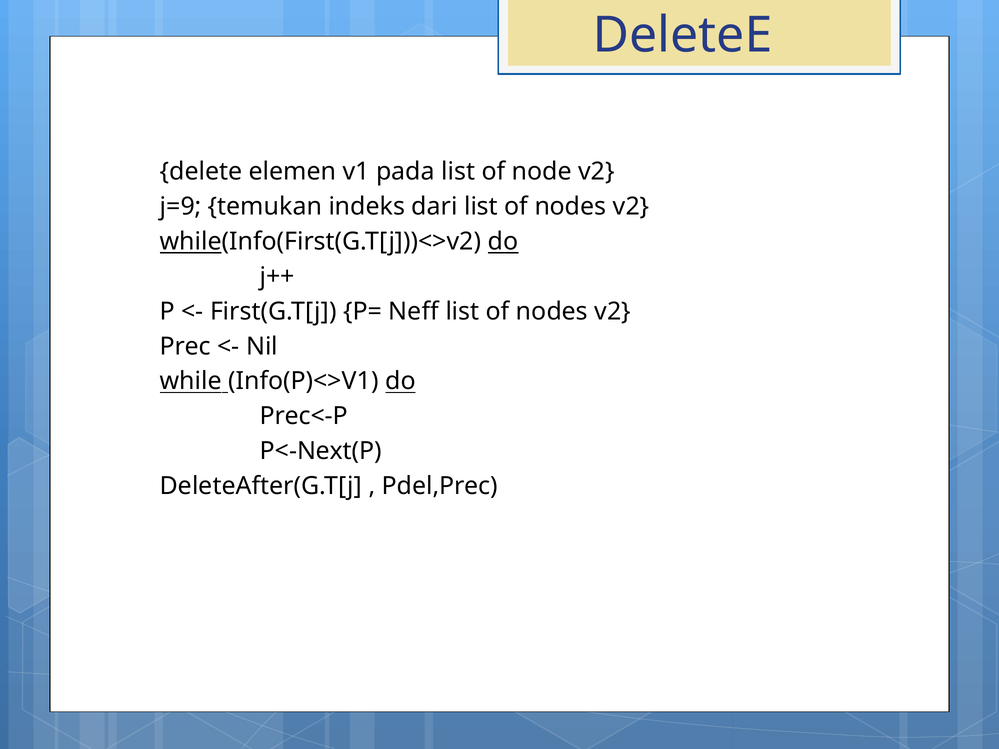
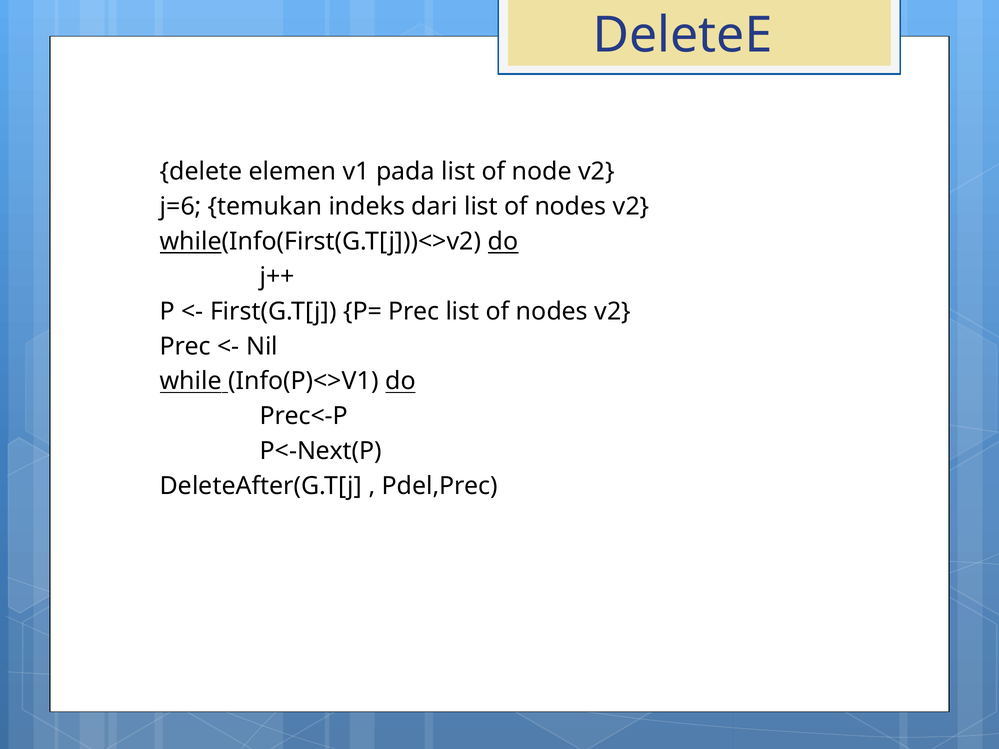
j=9: j=9 -> j=6
P= Neff: Neff -> Prec
